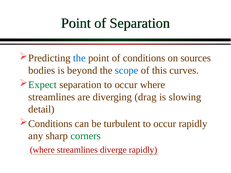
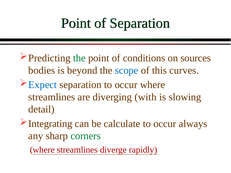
the at (79, 58) colour: blue -> green
Expect colour: green -> blue
drag: drag -> with
Conditions at (50, 124): Conditions -> Integrating
turbulent: turbulent -> calculate
occur rapidly: rapidly -> always
